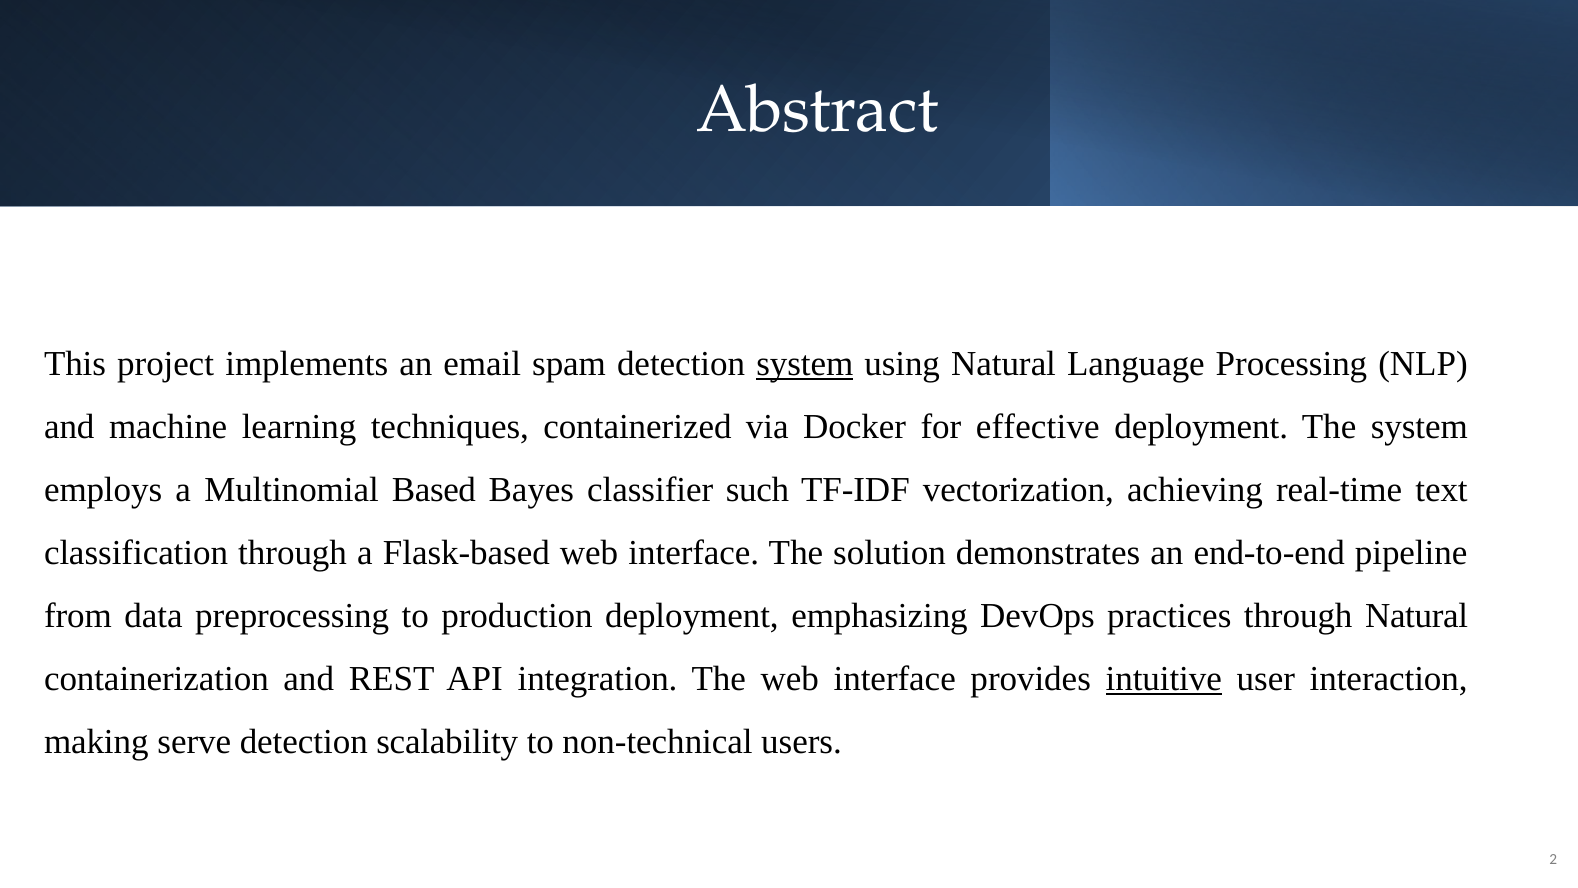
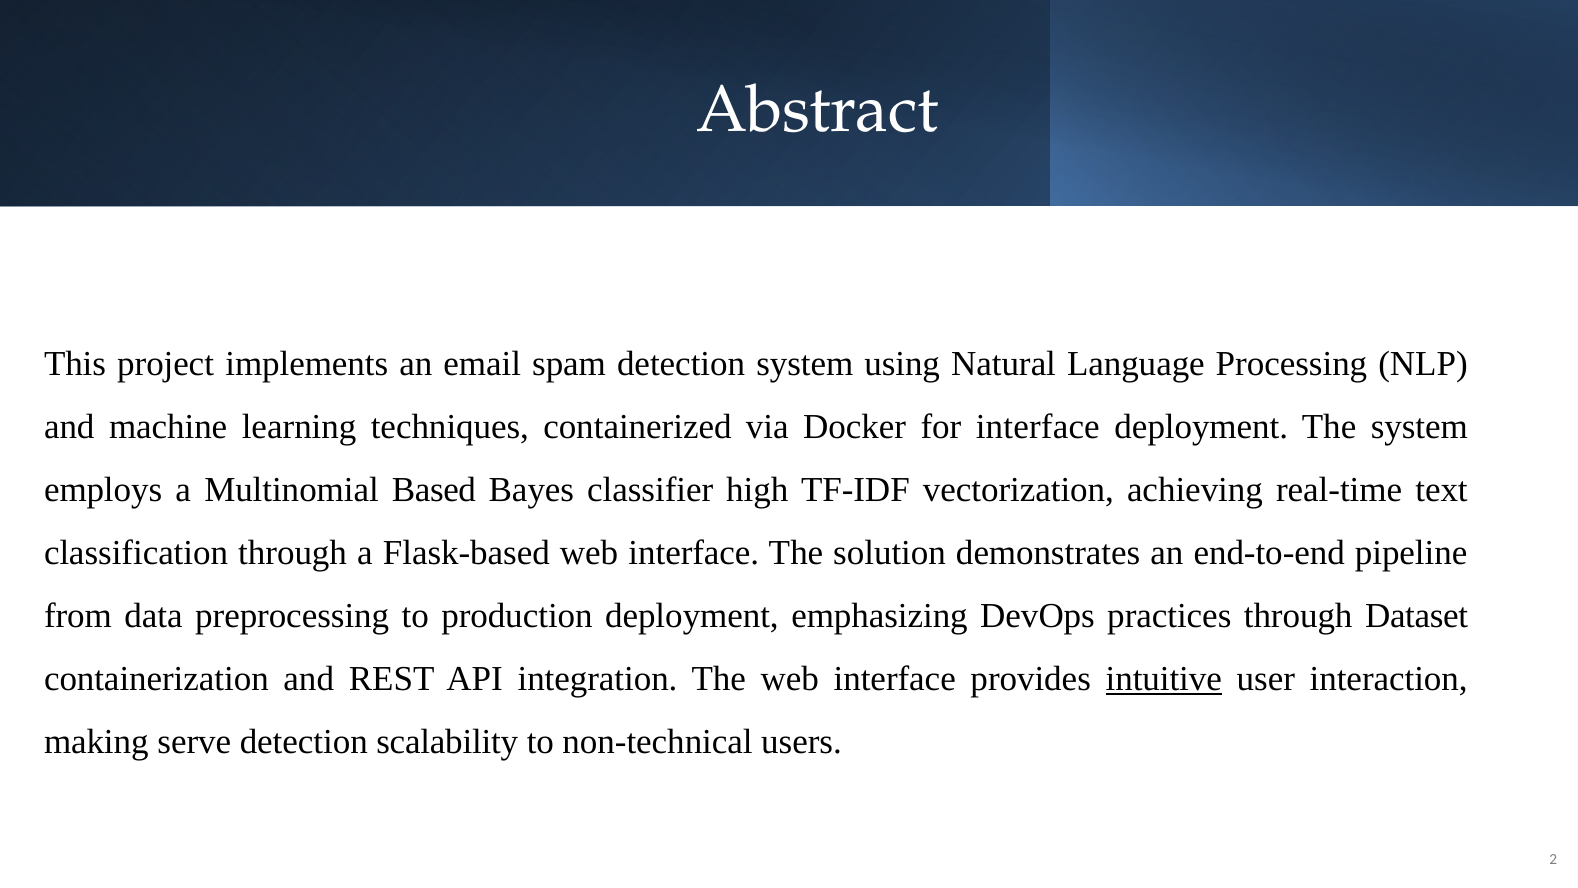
system at (805, 364) underline: present -> none
for effective: effective -> interface
such: such -> high
through Natural: Natural -> Dataset
